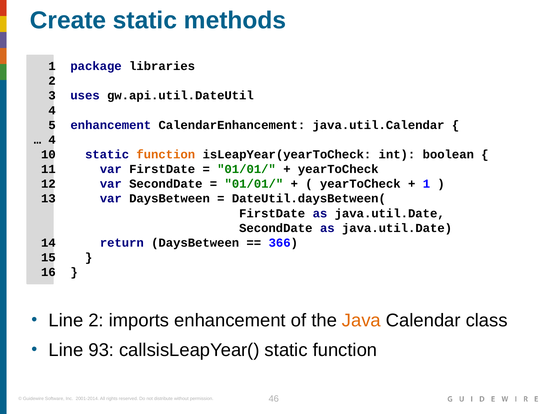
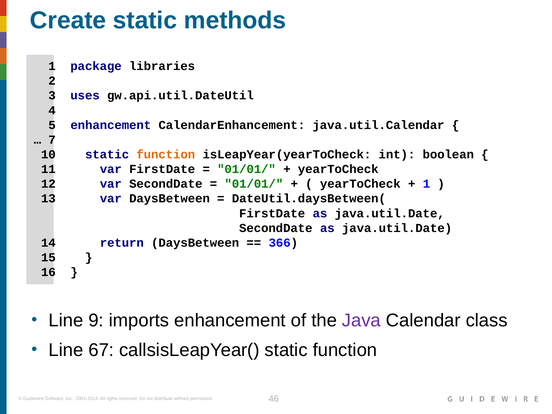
4 at (52, 140): 4 -> 7
Line 2: 2 -> 9
Java colour: orange -> purple
93: 93 -> 67
